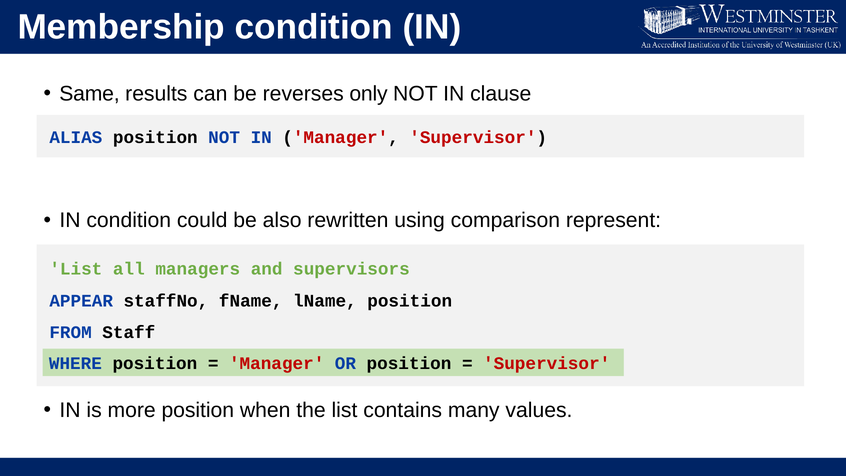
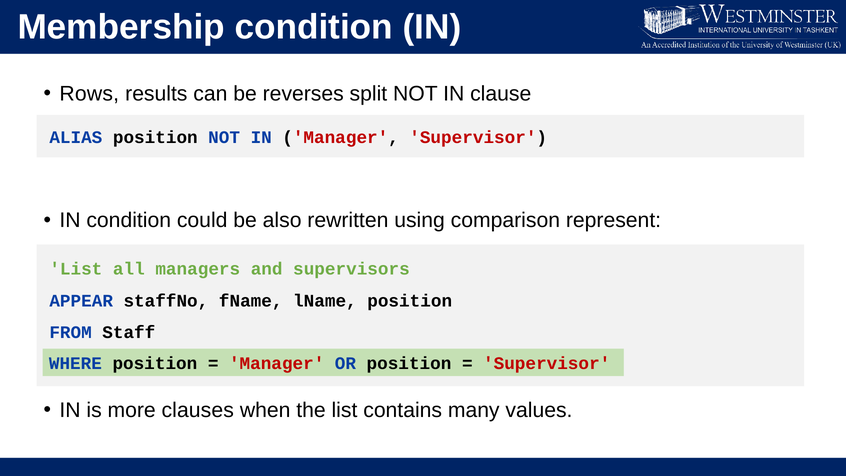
Same: Same -> Rows
only: only -> split
more position: position -> clauses
